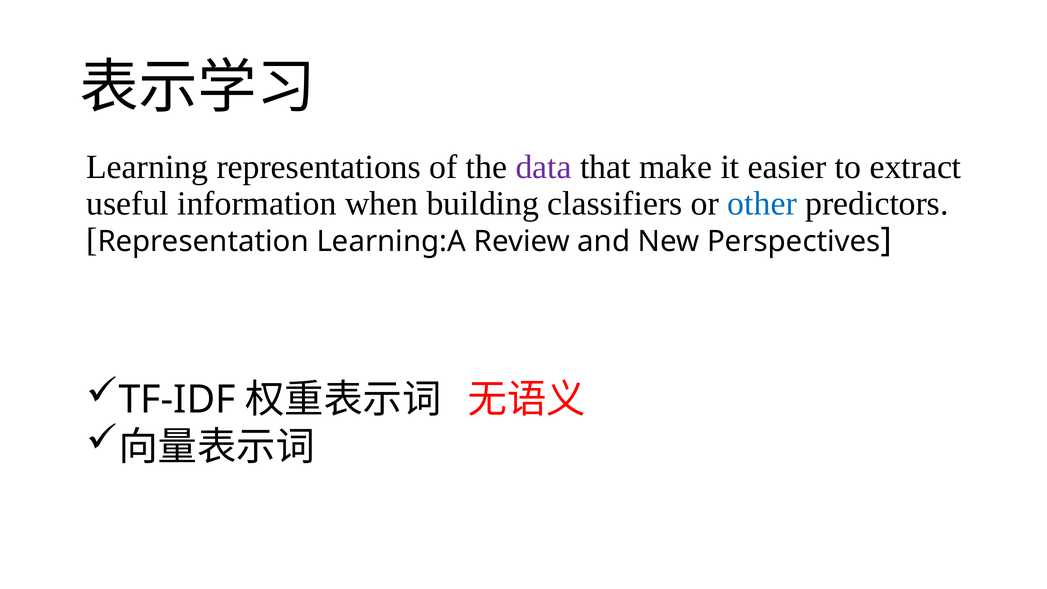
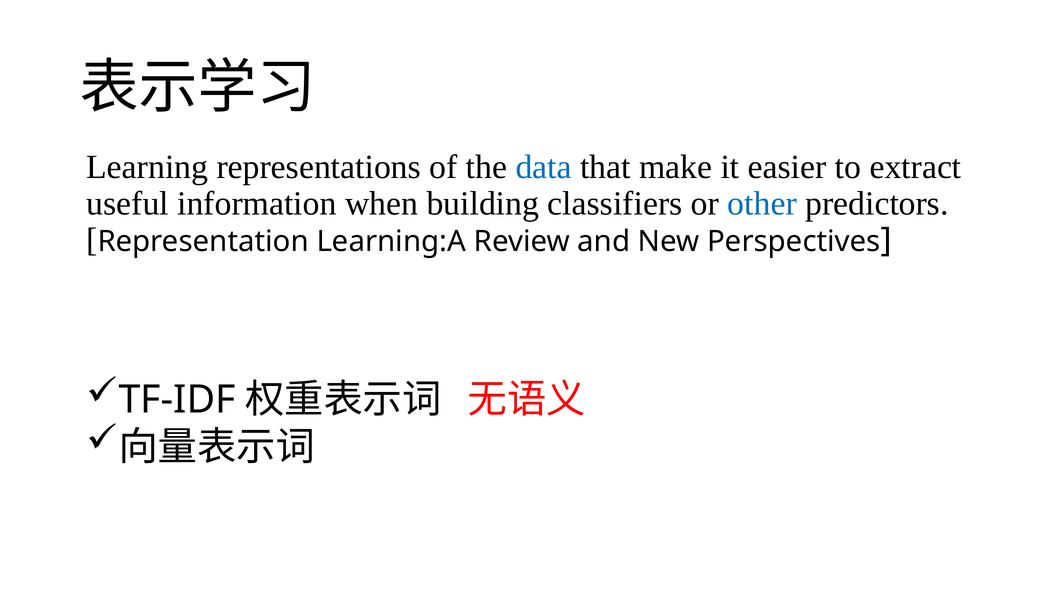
data colour: purple -> blue
